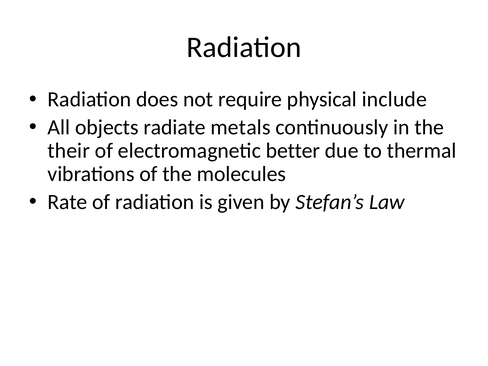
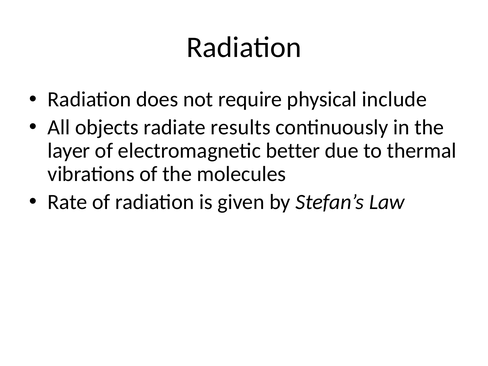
metals: metals -> results
their: their -> layer
